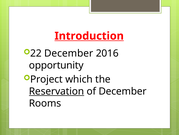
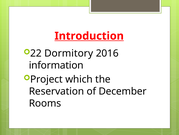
22 December: December -> Dormitory
opportunity: opportunity -> information
Reservation underline: present -> none
